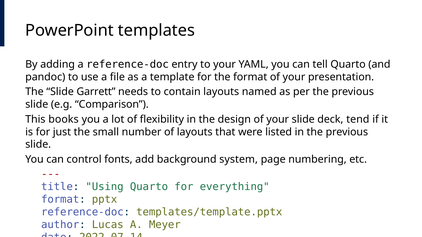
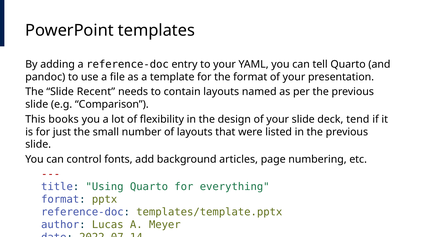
Garrett: Garrett -> Recent
system: system -> articles
